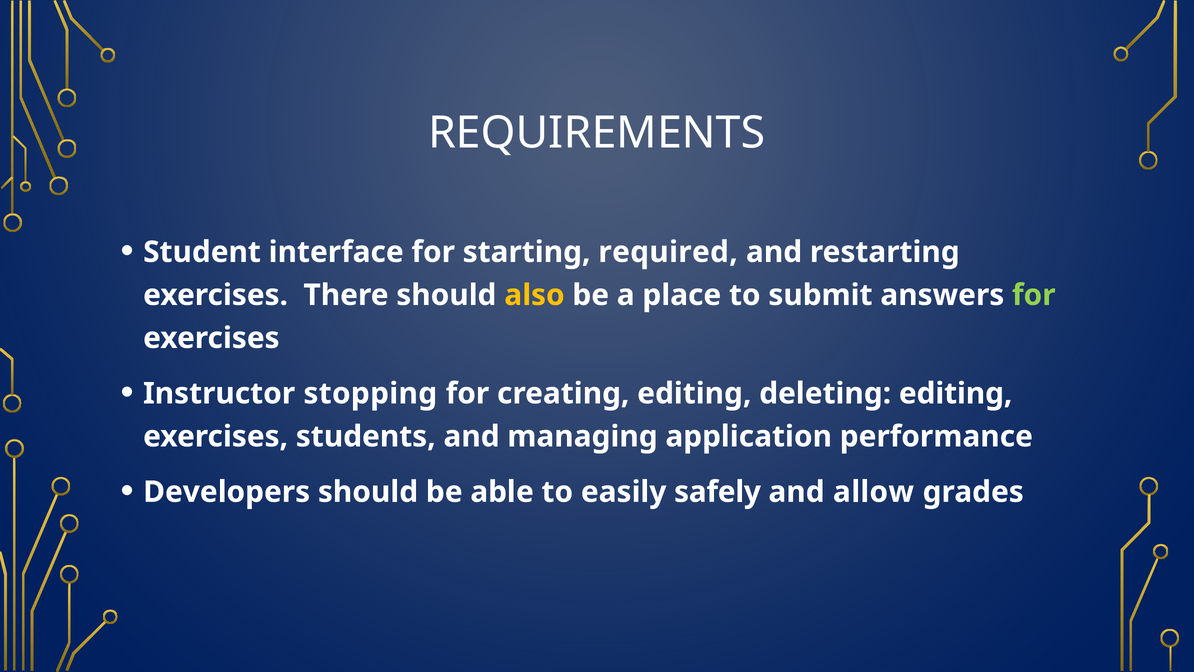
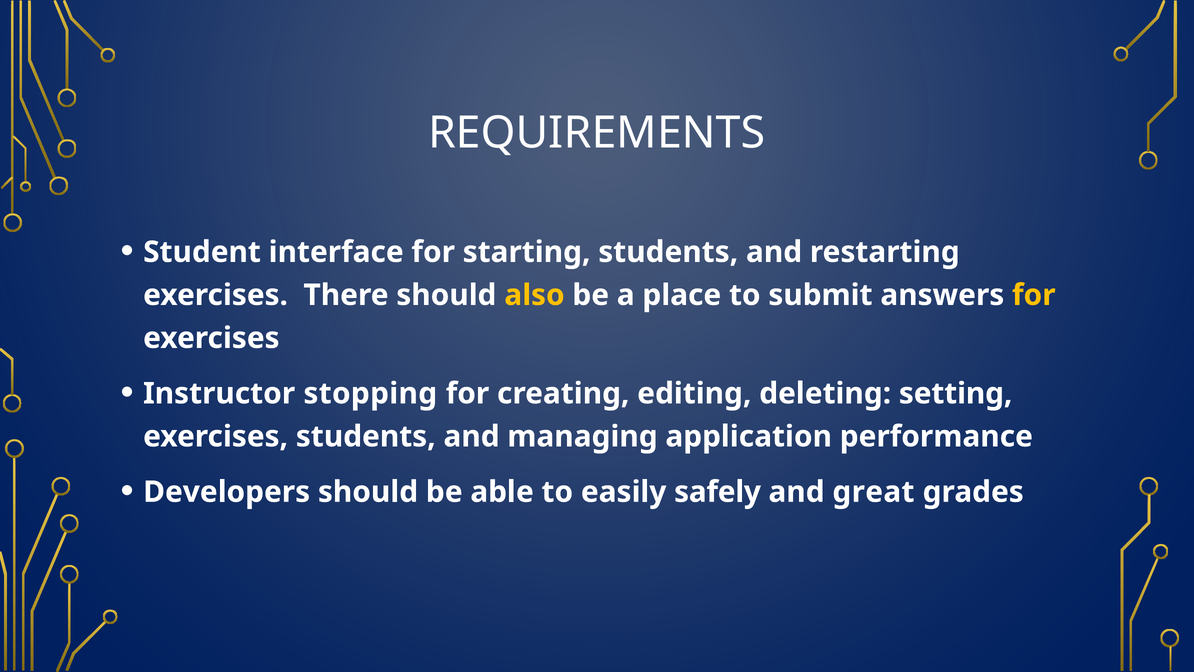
starting required: required -> students
for at (1034, 295) colour: light green -> yellow
deleting editing: editing -> setting
allow: allow -> great
